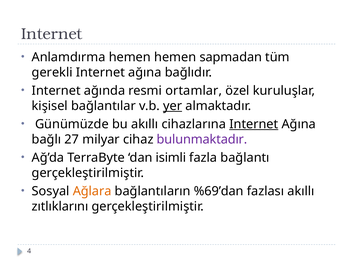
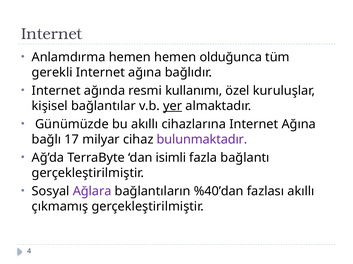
sapmadan: sapmadan -> olduğunca
ortamlar: ortamlar -> kullanımı
Internet at (254, 125) underline: present -> none
27: 27 -> 17
Ağlara colour: orange -> purple
%69’dan: %69’dan -> %40’dan
zıtlıklarını: zıtlıklarını -> çıkmamış
